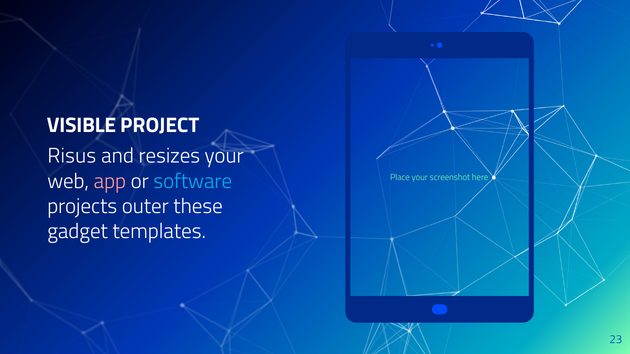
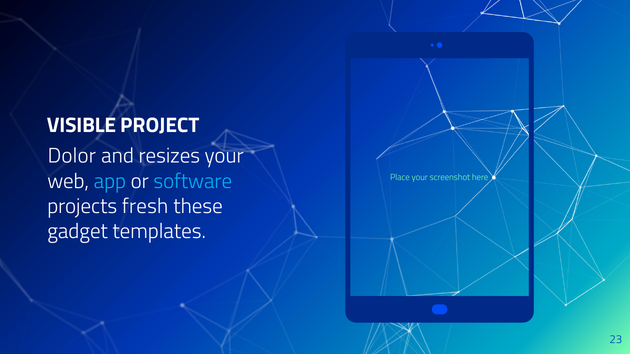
Risus: Risus -> Dolor
app colour: pink -> light blue
outer: outer -> fresh
